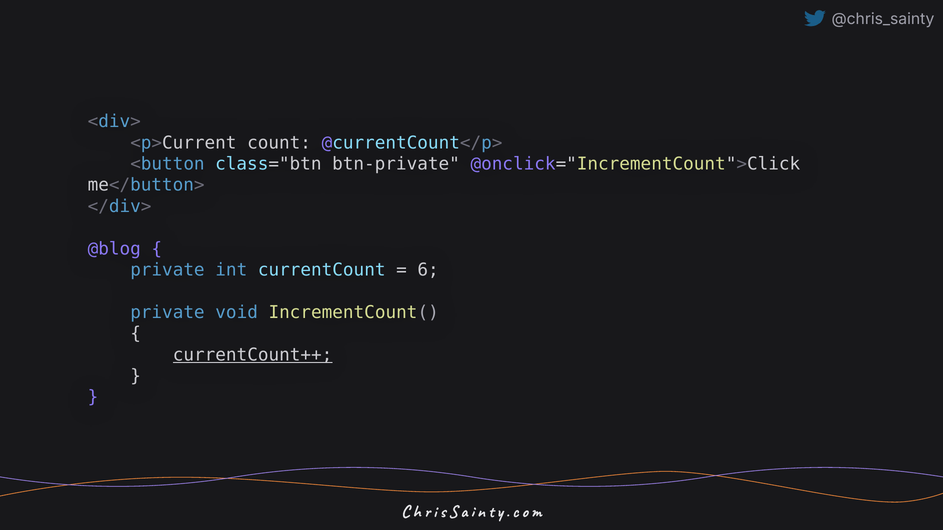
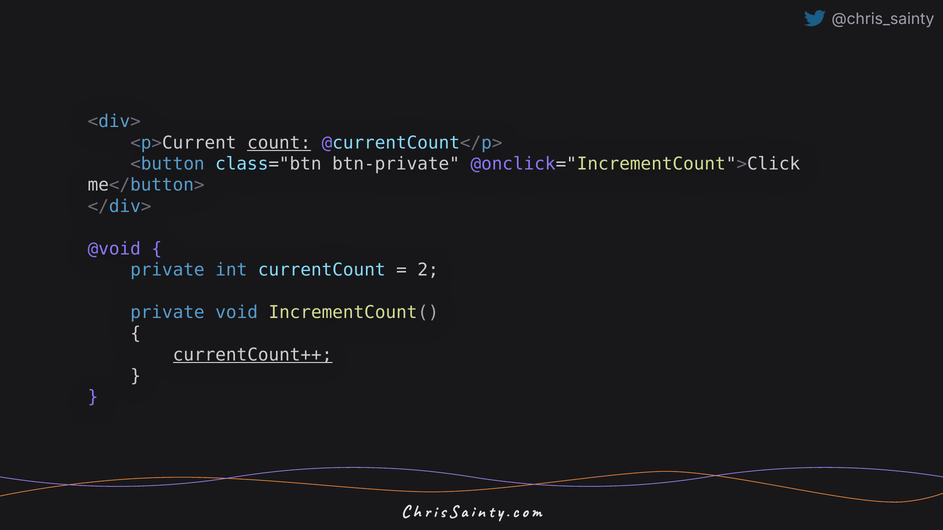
count underline: none -> present
@blog: @blog -> @void
6: 6 -> 2
